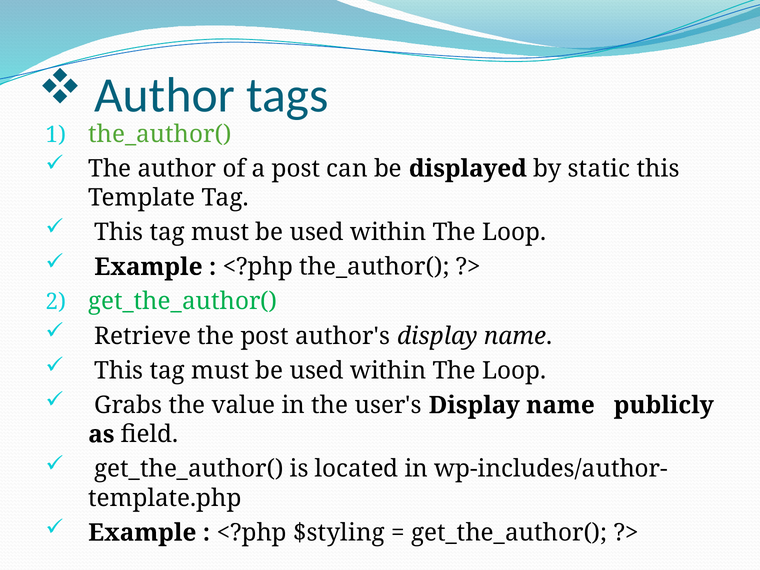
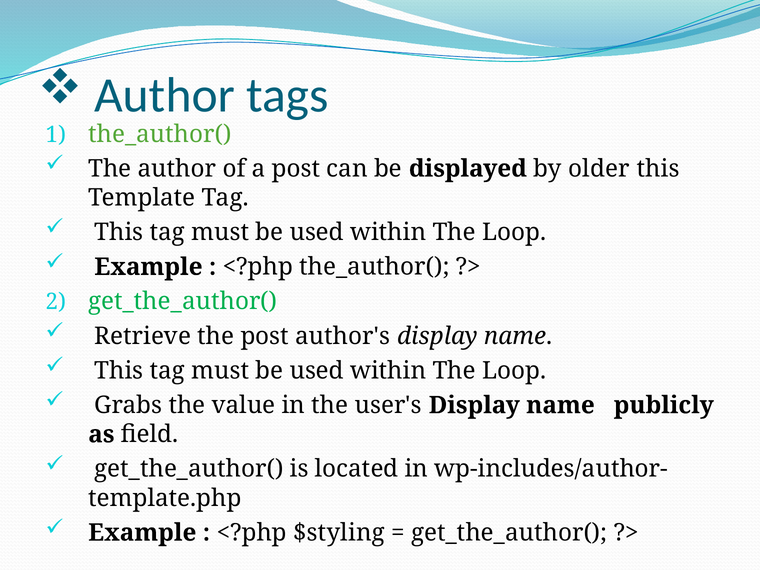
static: static -> older
